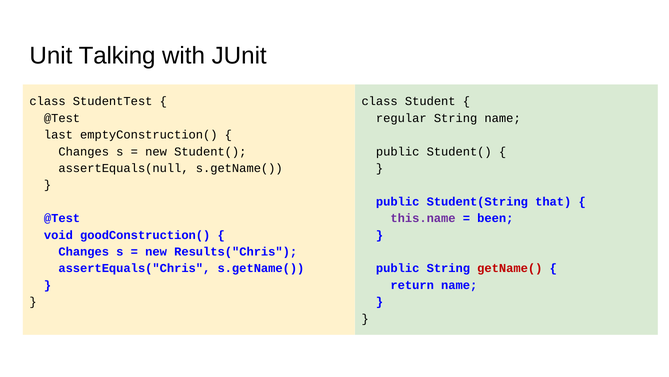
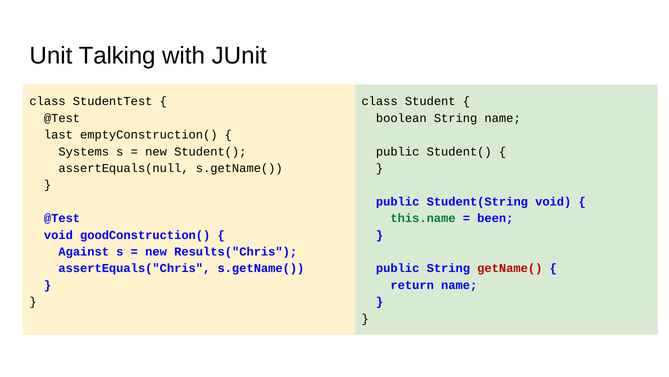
regular: regular -> boolean
Changes at (84, 151): Changes -> Systems
Student(String that: that -> void
this.name colour: purple -> green
Changes at (84, 251): Changes -> Against
